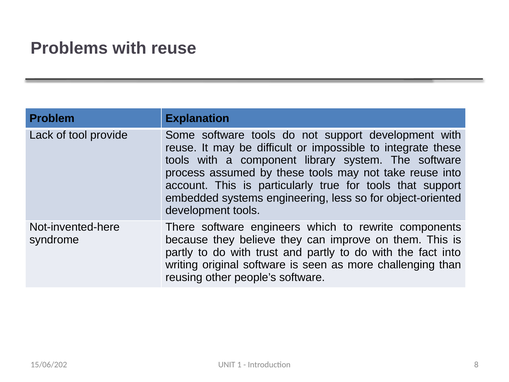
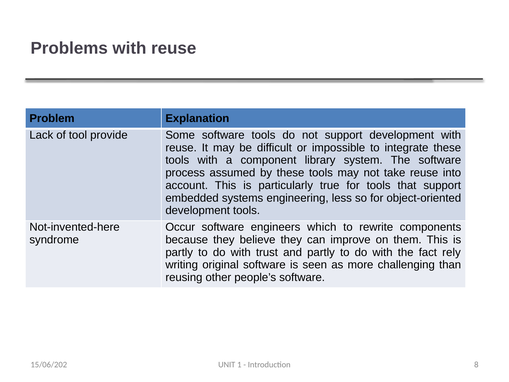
There: There -> Occur
fact into: into -> rely
